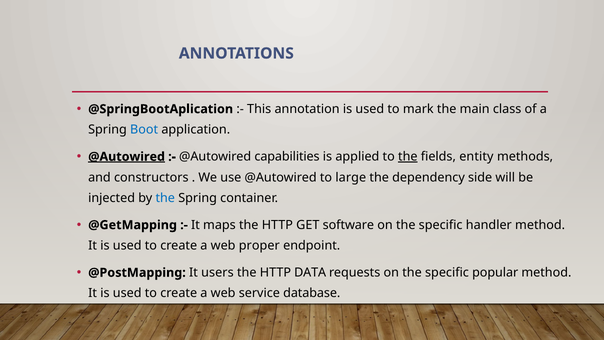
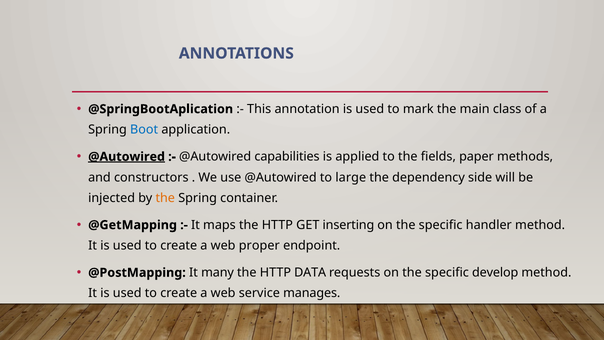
the at (408, 157) underline: present -> none
entity: entity -> paper
the at (165, 198) colour: blue -> orange
software: software -> inserting
users: users -> many
popular: popular -> develop
database: database -> manages
